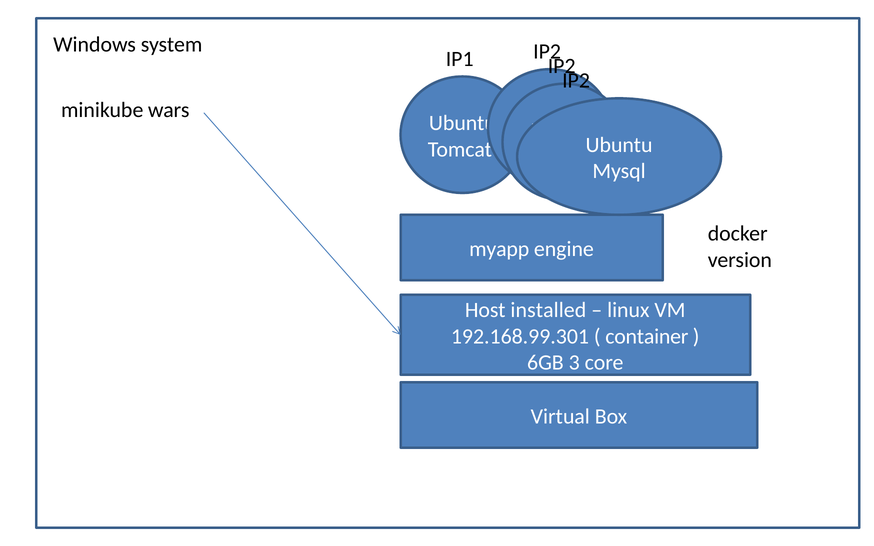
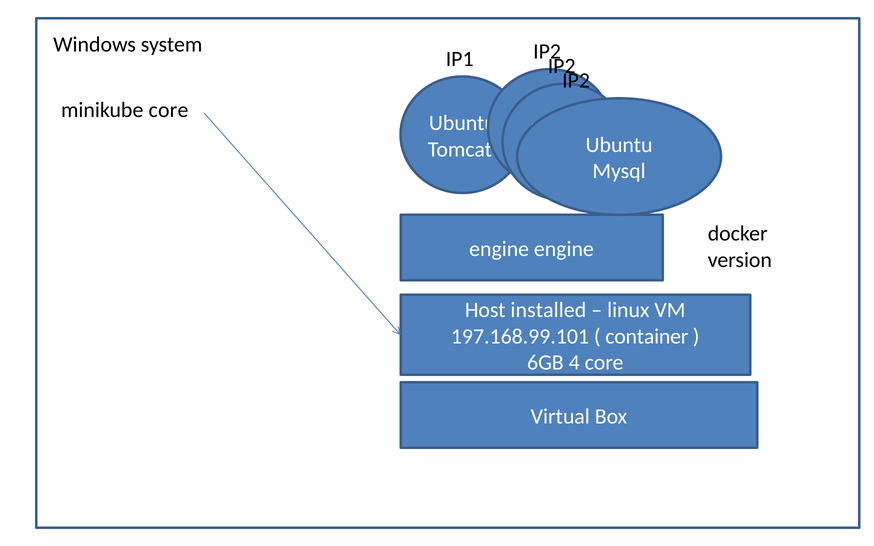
minikube wars: wars -> core
myapp at (499, 249): myapp -> engine
192.168.99.301: 192.168.99.301 -> 197.168.99.101
3: 3 -> 4
